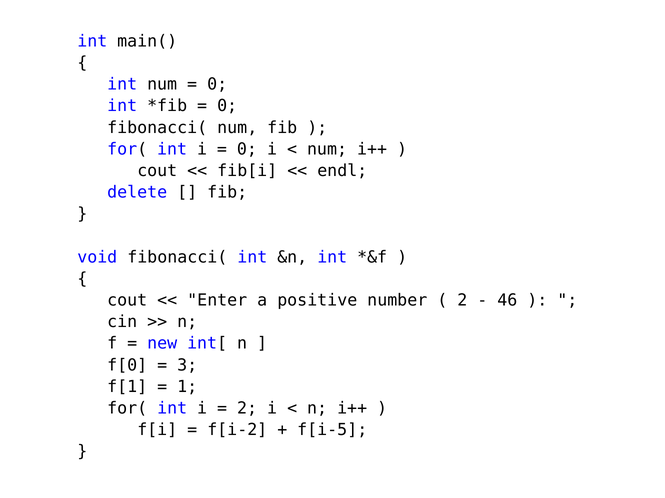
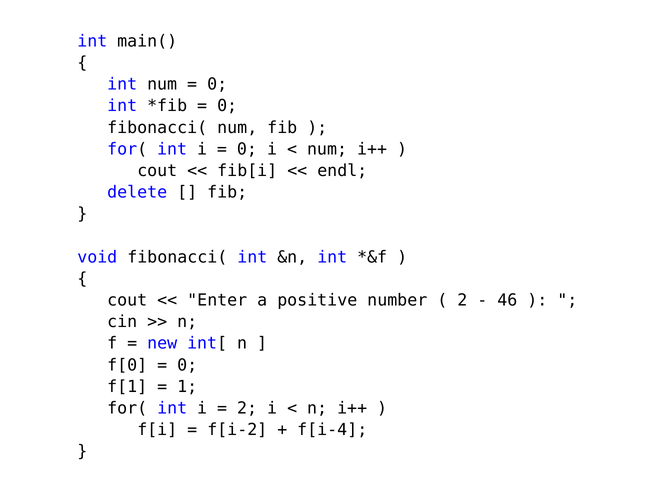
3 at (187, 366): 3 -> 0
f[i-5: f[i-5 -> f[i-4
